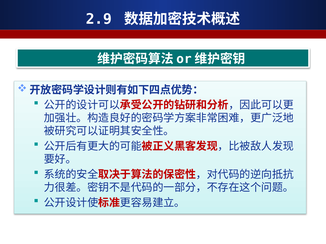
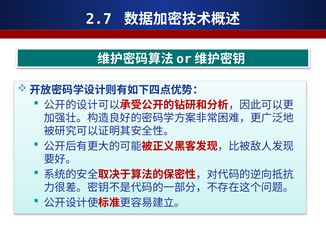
2.9: 2.9 -> 2.7
